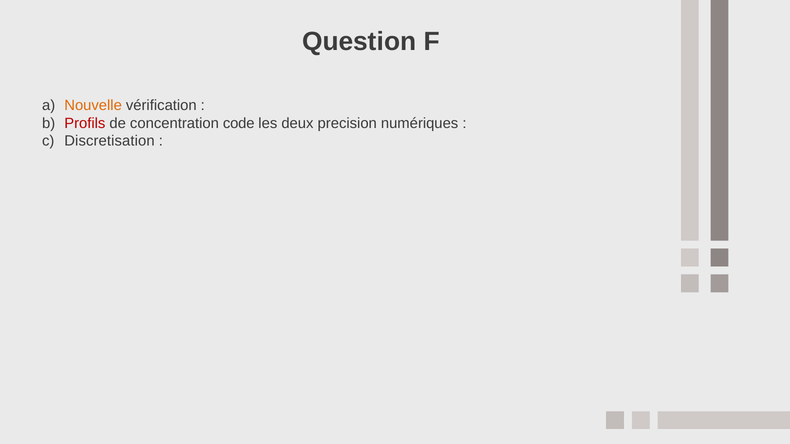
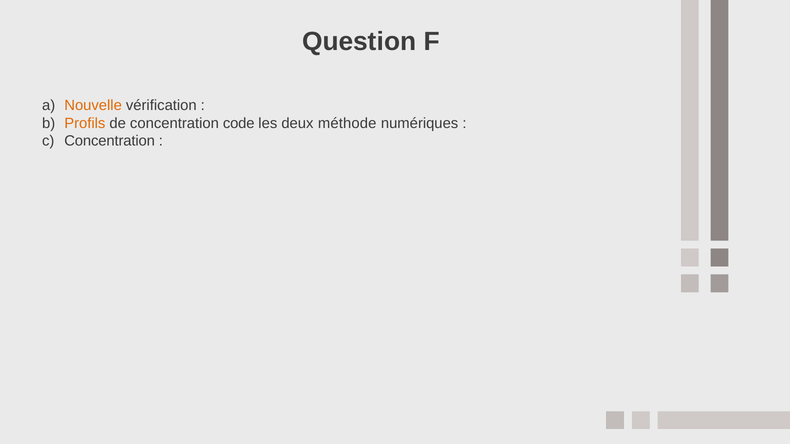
Profils colour: red -> orange
precision: precision -> méthode
Discretisation at (109, 141): Discretisation -> Concentration
